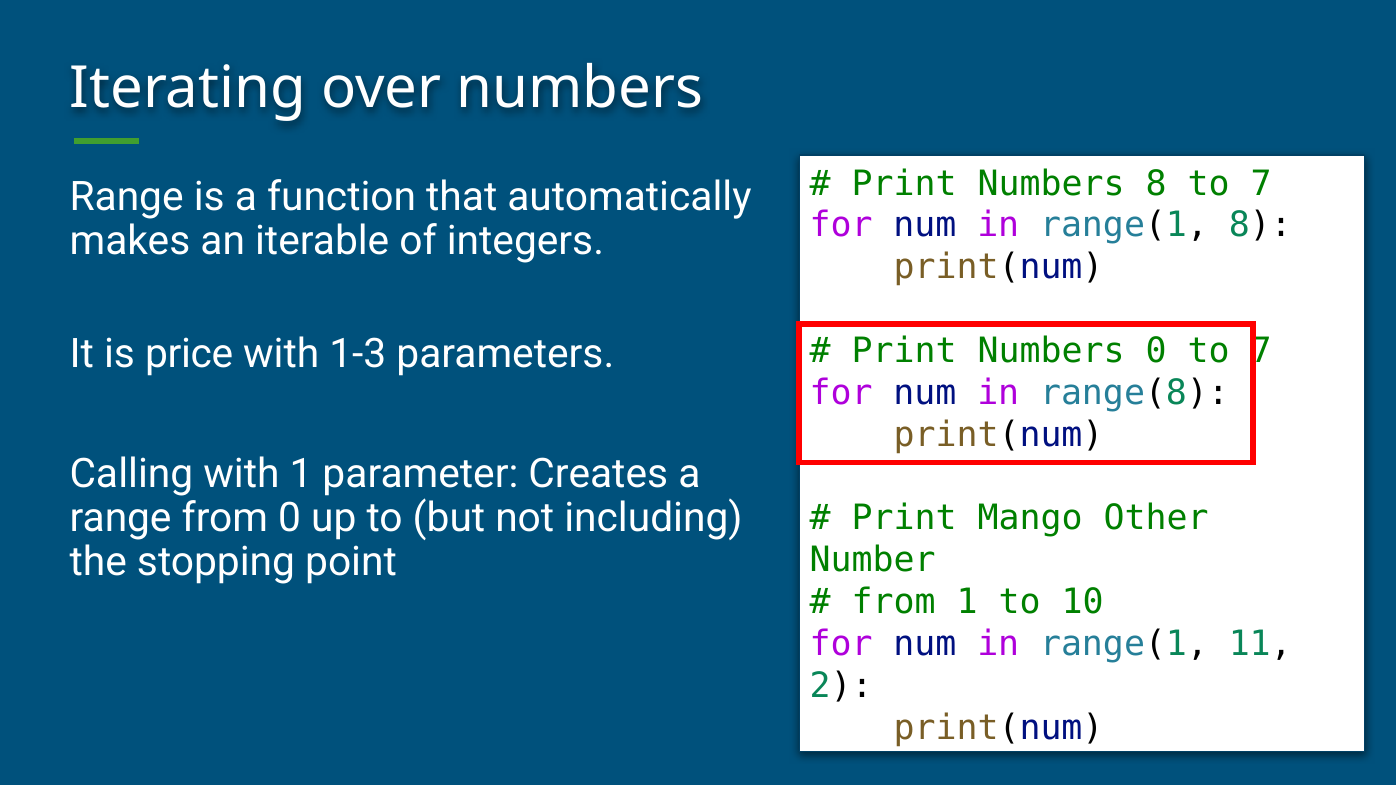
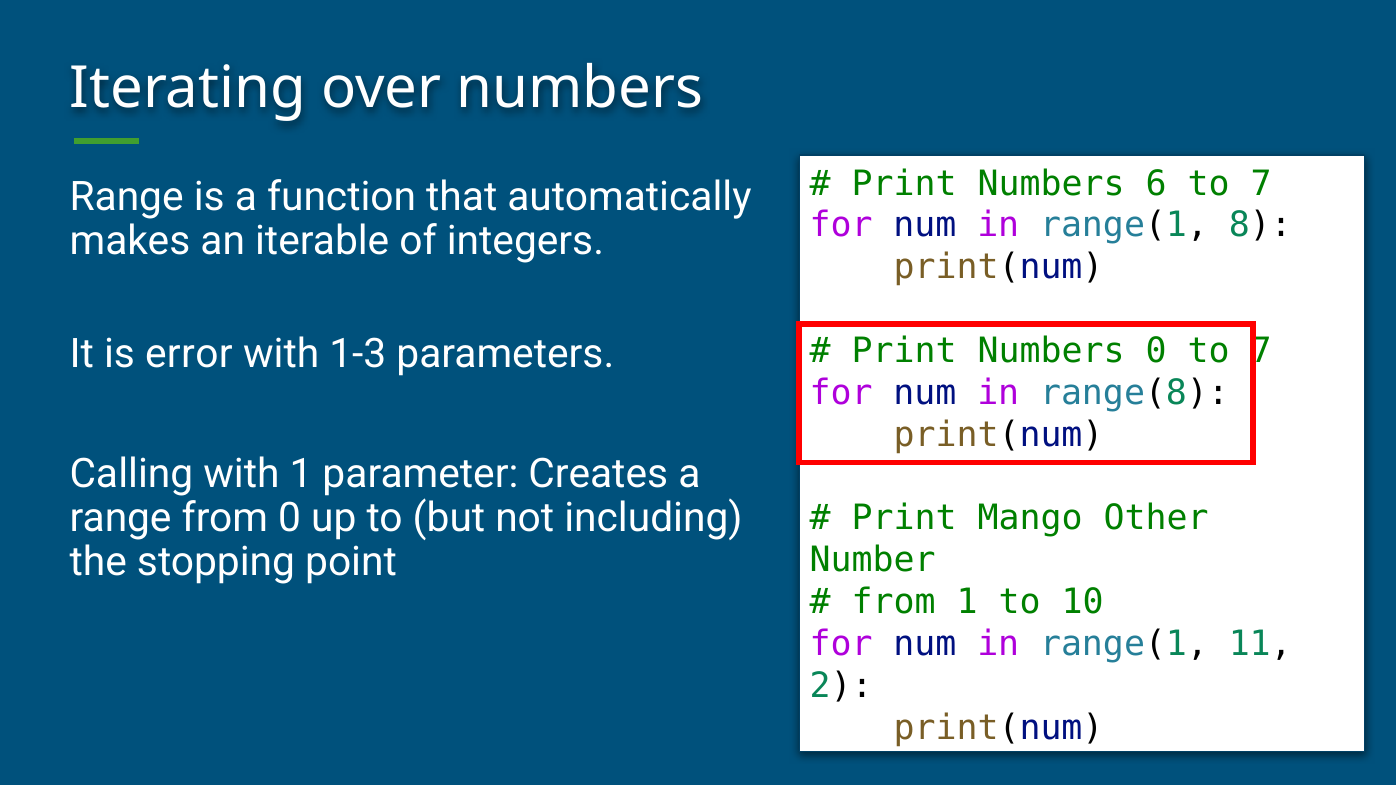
Numbers 8: 8 -> 6
price: price -> error
